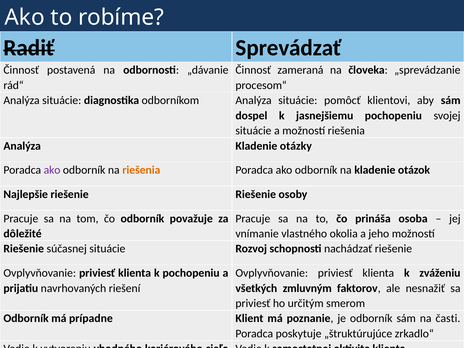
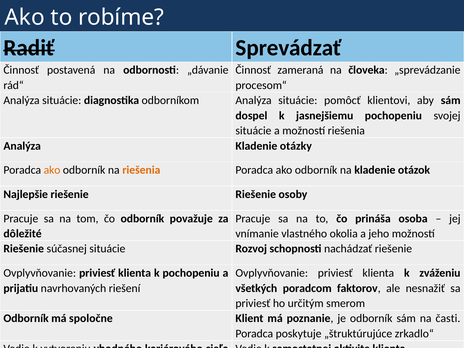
ako at (52, 170) colour: purple -> orange
zmluvným: zmluvným -> poradcom
prípadne: prípadne -> spoločne
